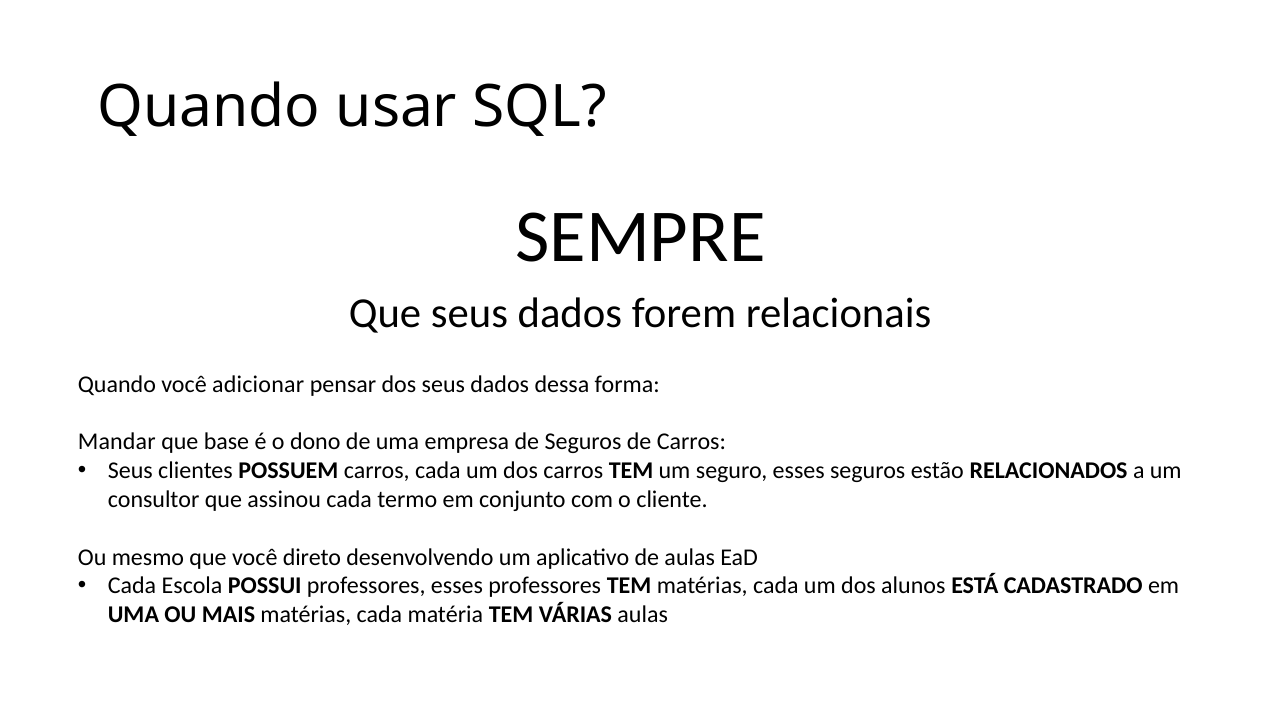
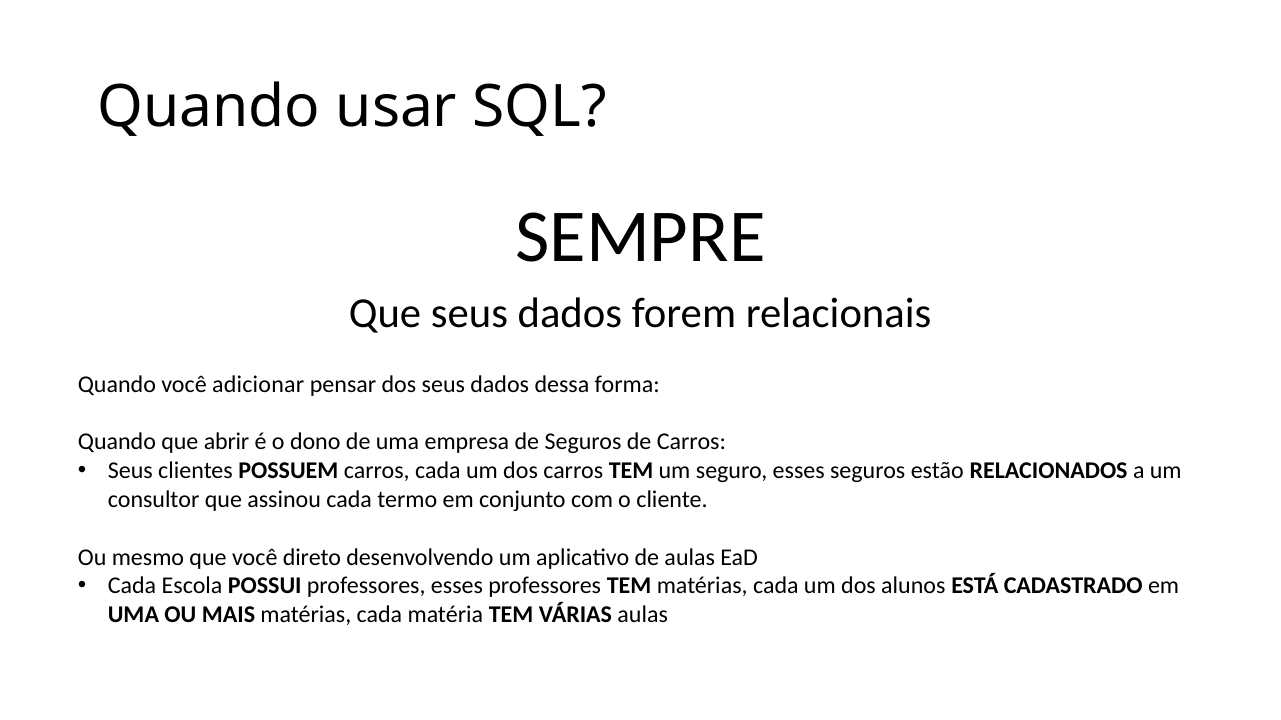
Mandar at (117, 442): Mandar -> Quando
base: base -> abrir
